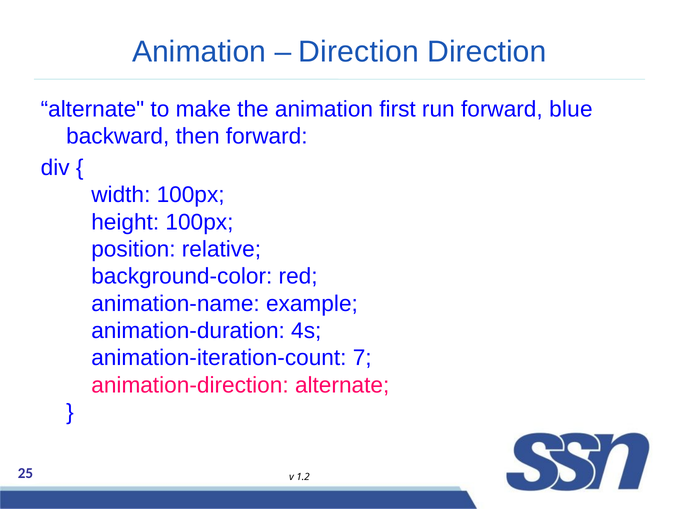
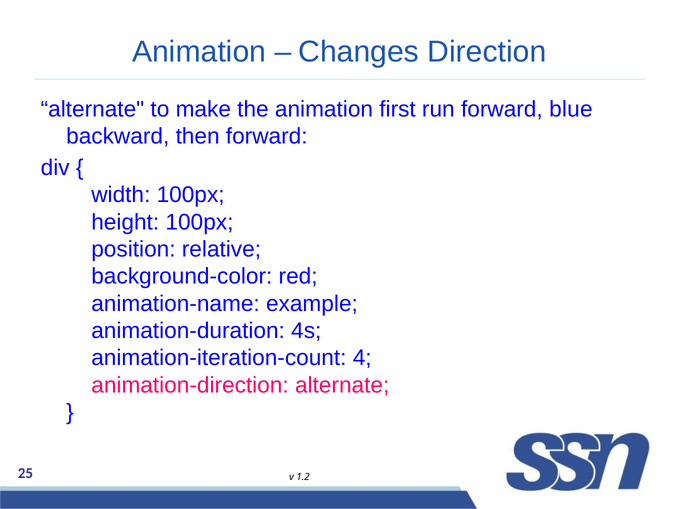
Direction at (359, 52): Direction -> Changes
7: 7 -> 4
